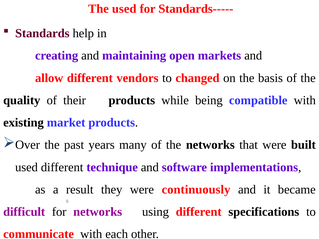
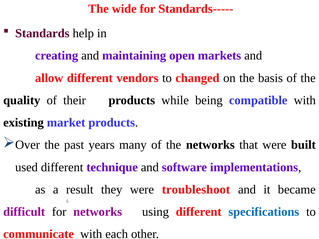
The used: used -> wide
continuously: continuously -> troubleshoot
specifications colour: black -> blue
